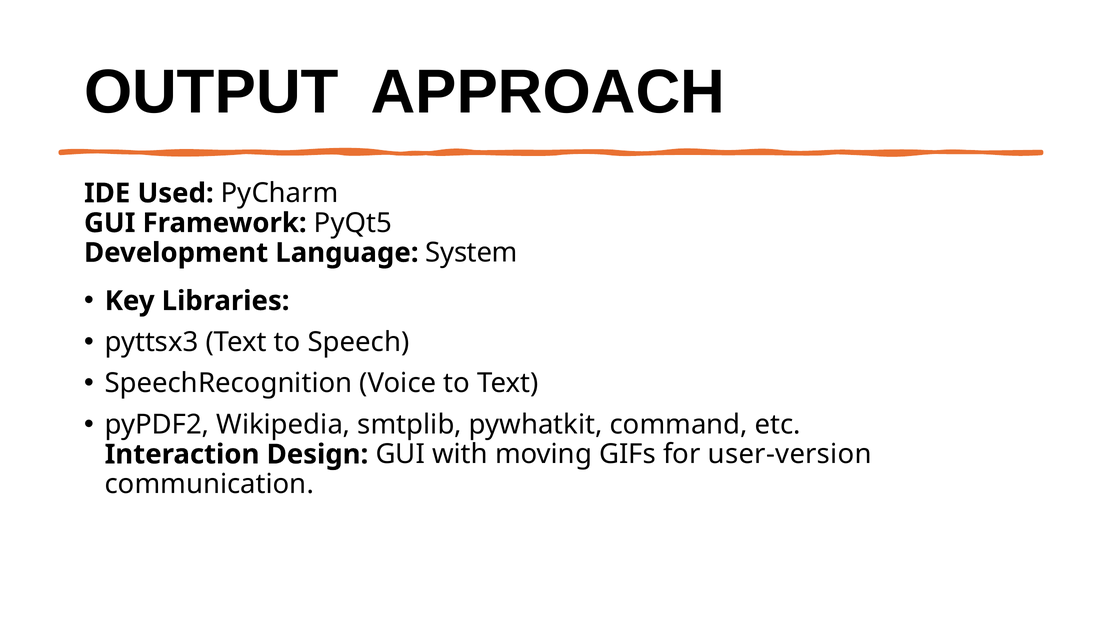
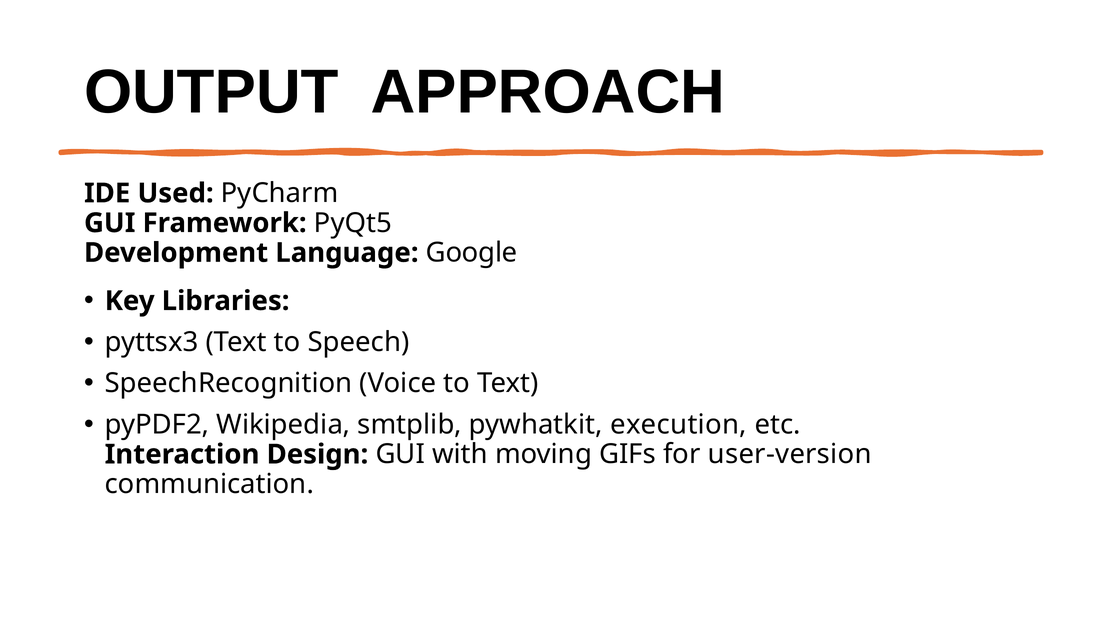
System: System -> Google
command: command -> execution
